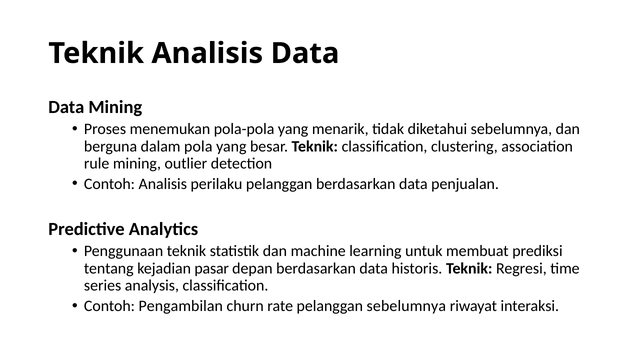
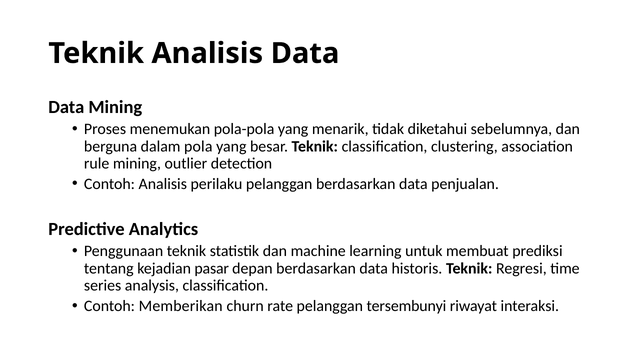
Pengambilan: Pengambilan -> Memberikan
pelanggan sebelumnya: sebelumnya -> tersembunyi
